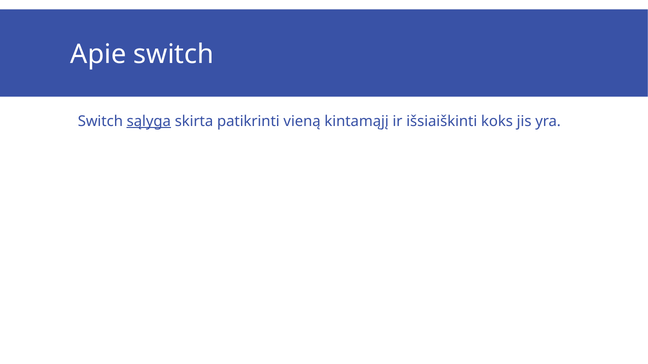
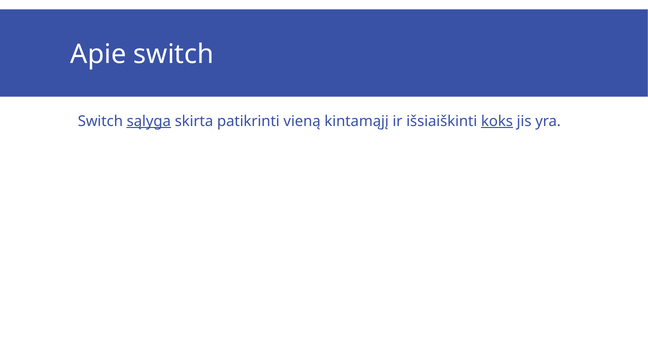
koks underline: none -> present
